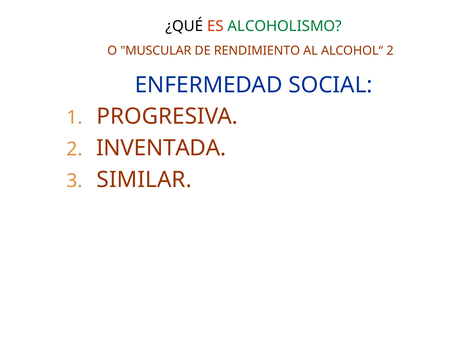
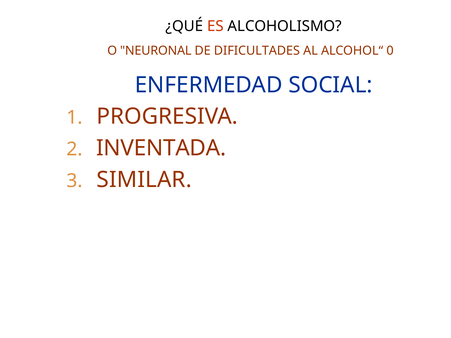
ALCOHOLISMO colour: green -> black
MUSCULAR: MUSCULAR -> NEURONAL
RENDIMIENTO: RENDIMIENTO -> DIFICULTADES
ALCOHOL“ 2: 2 -> 0
